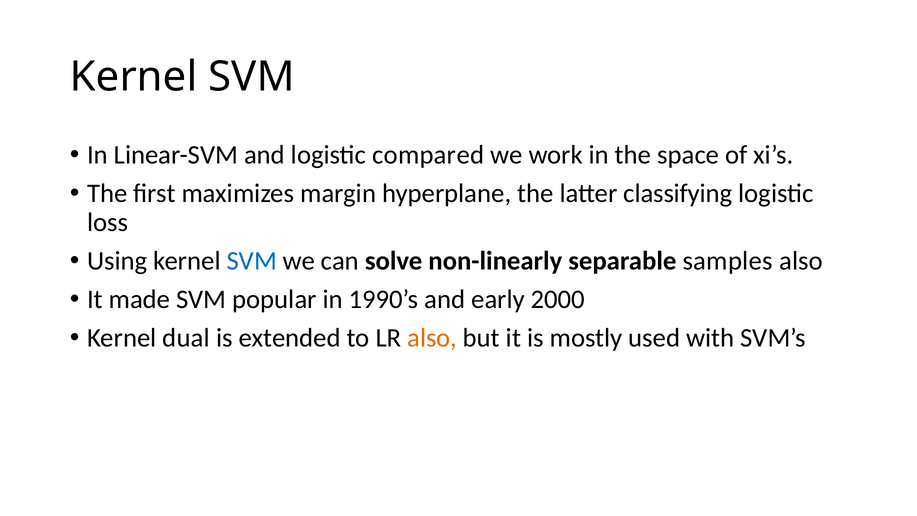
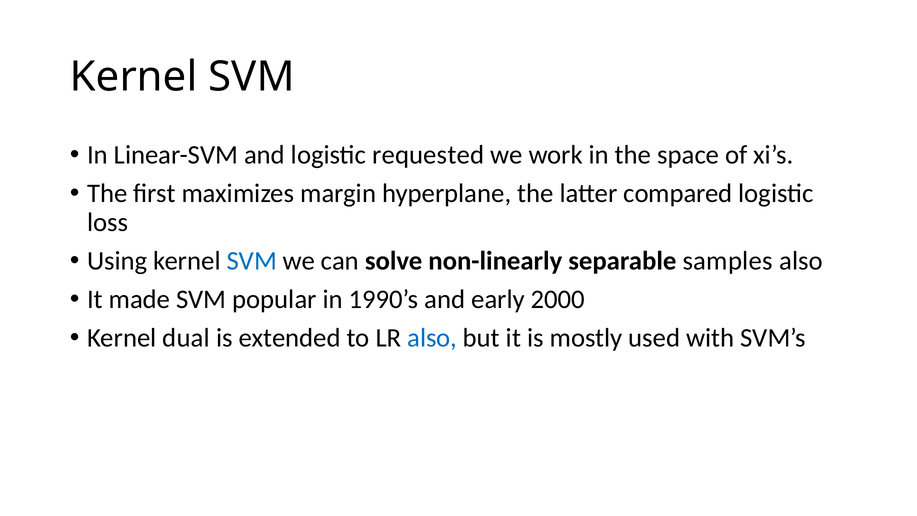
compared: compared -> requested
classifying: classifying -> compared
also at (432, 338) colour: orange -> blue
